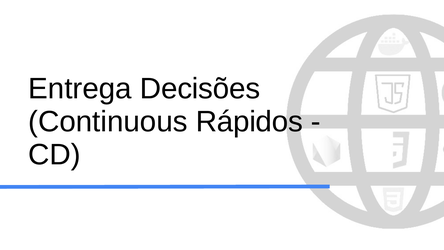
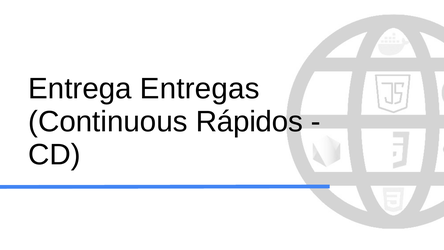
Decisões: Decisões -> Entregas
